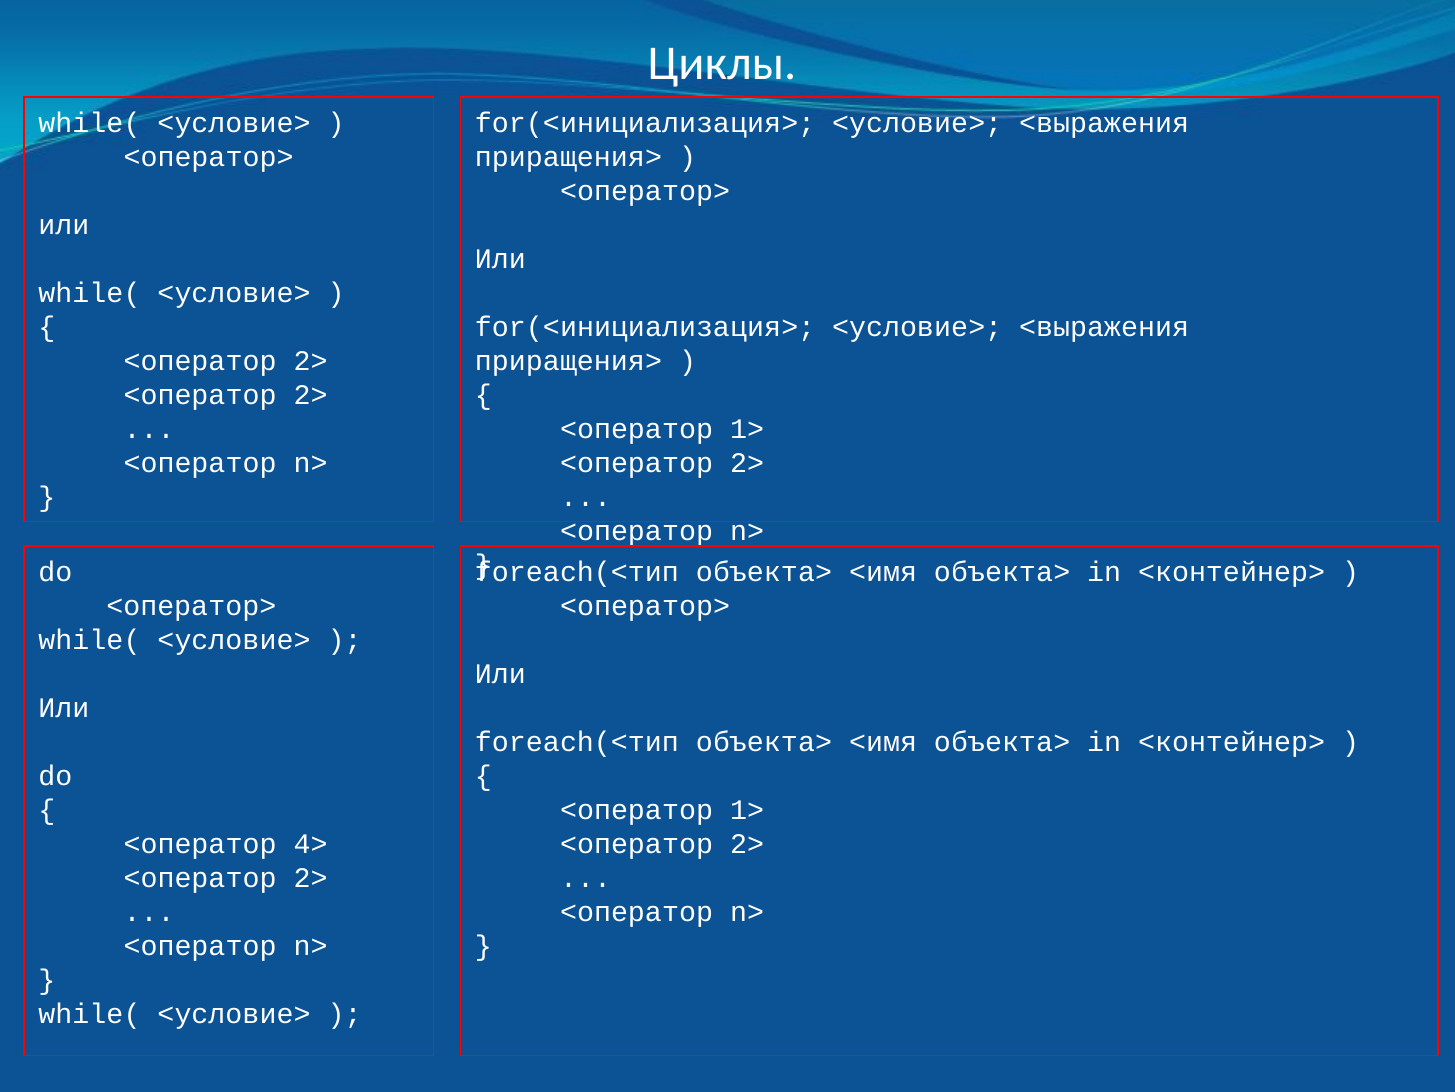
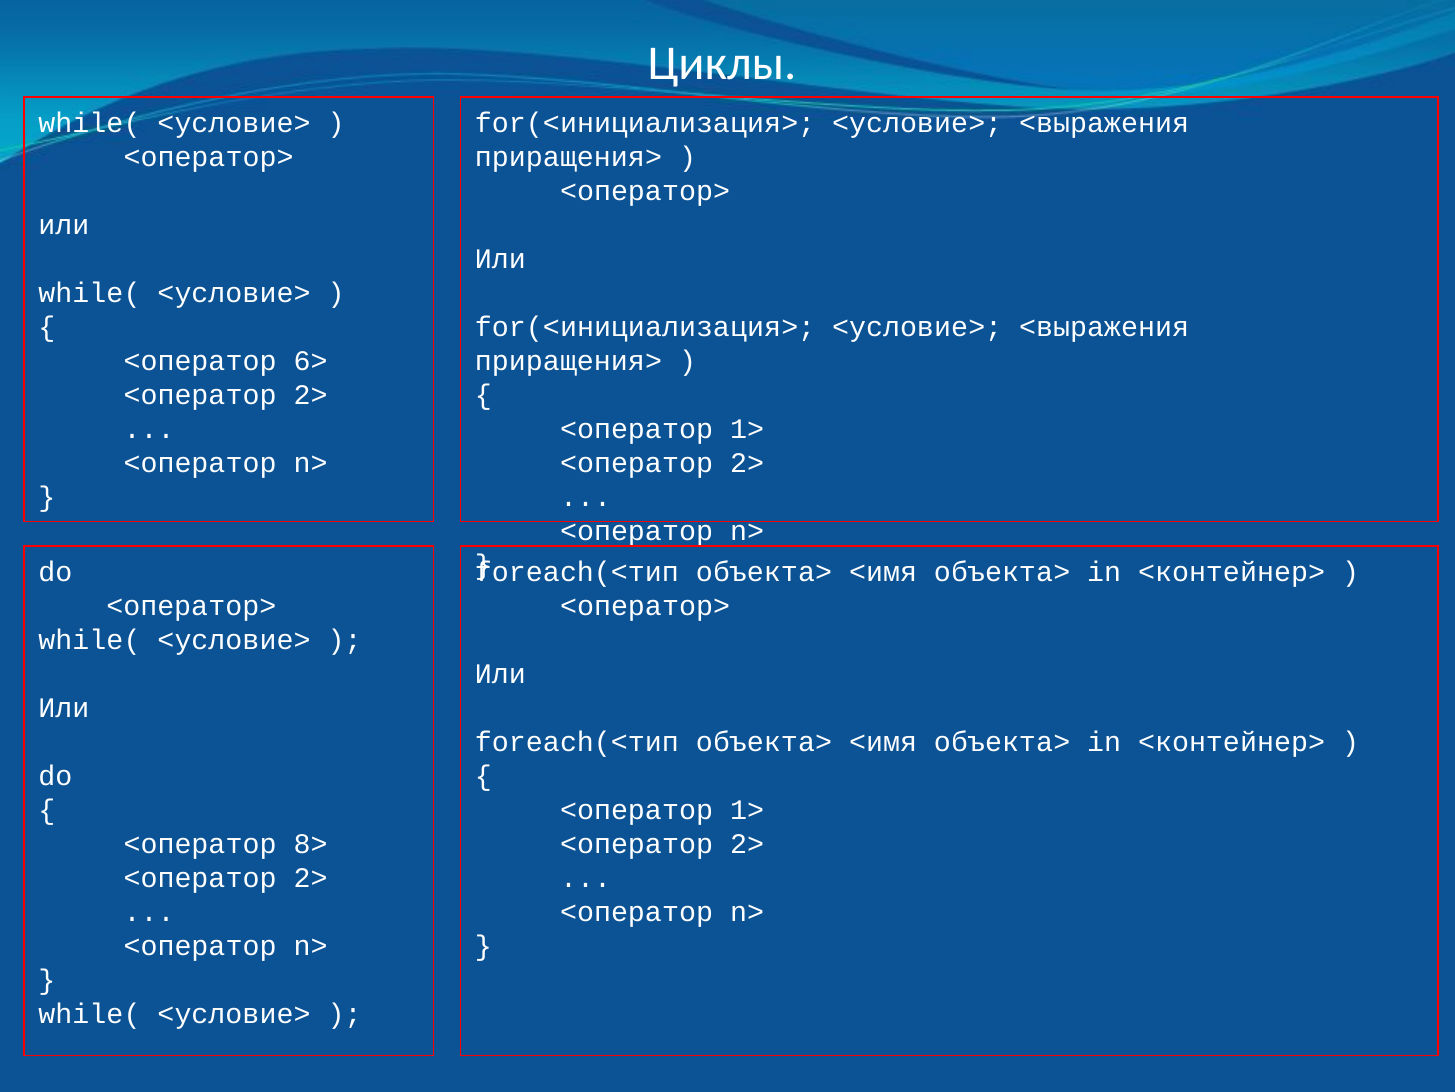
2> at (311, 361): 2> -> 6>
4>: 4> -> 8>
